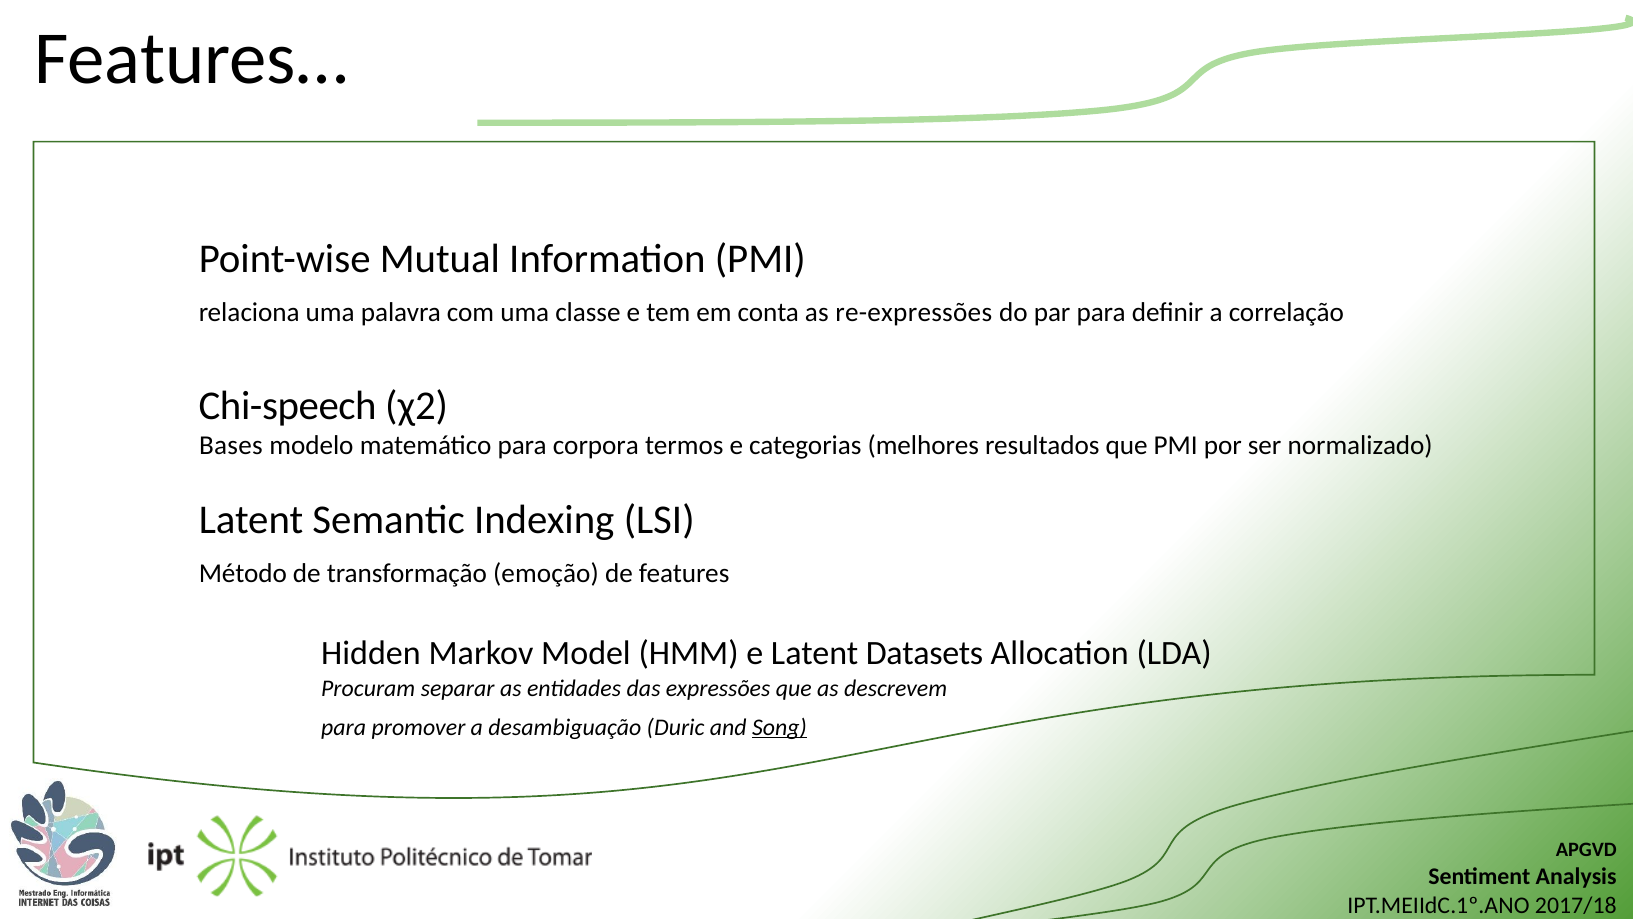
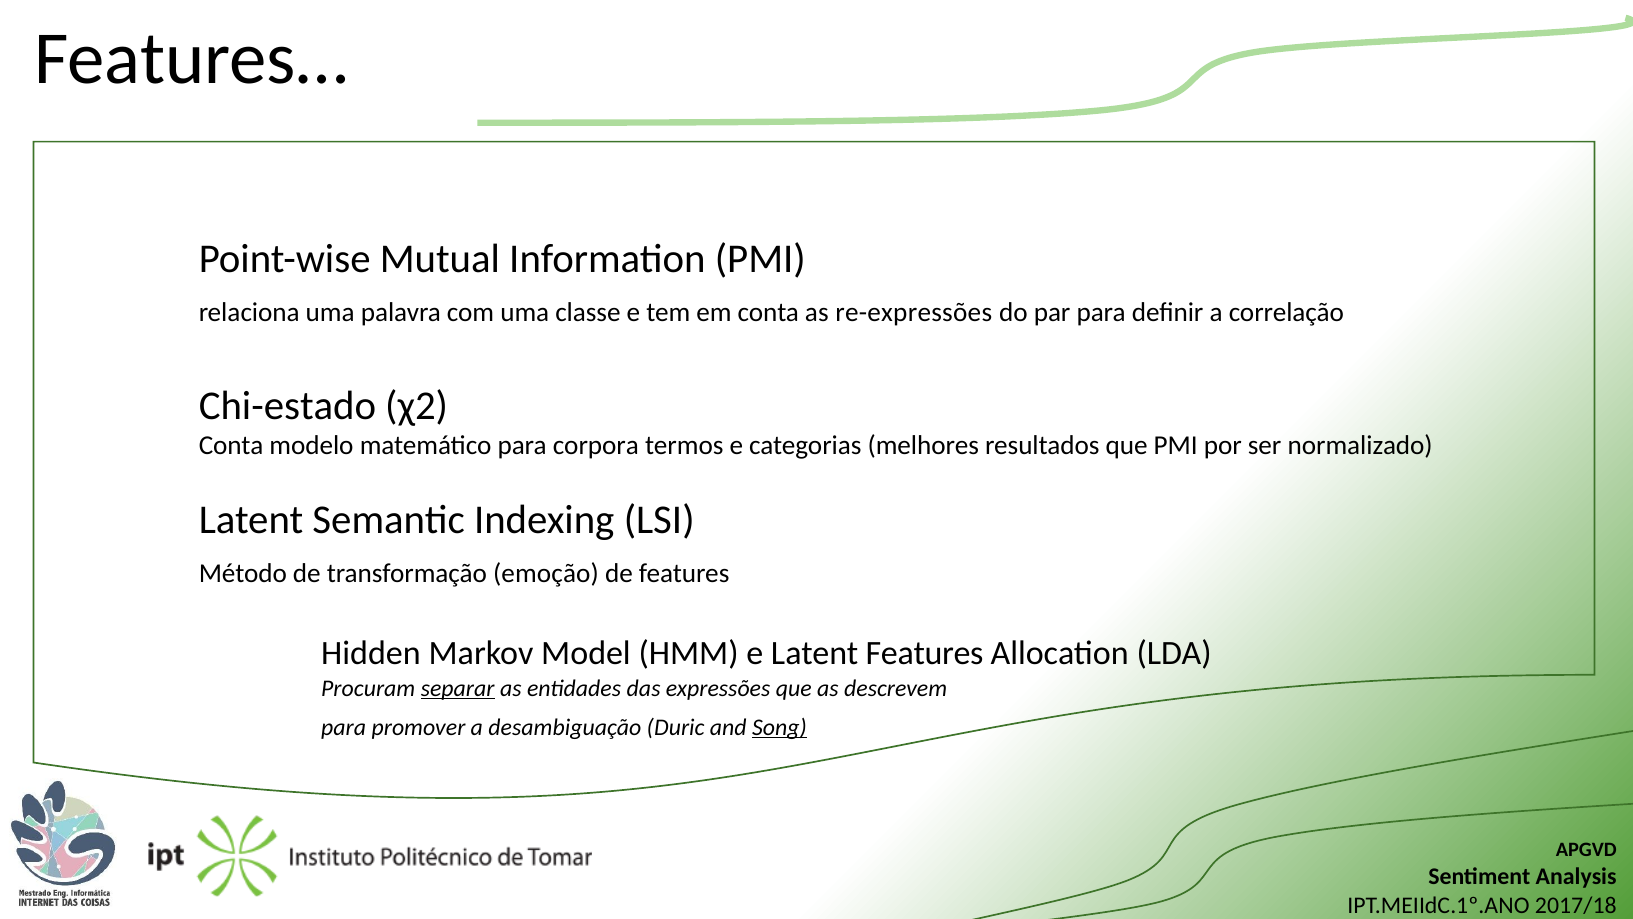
Chi-speech: Chi-speech -> Chi-estado
Bases at (231, 445): Bases -> Conta
Latent Datasets: Datasets -> Features
separar underline: none -> present
